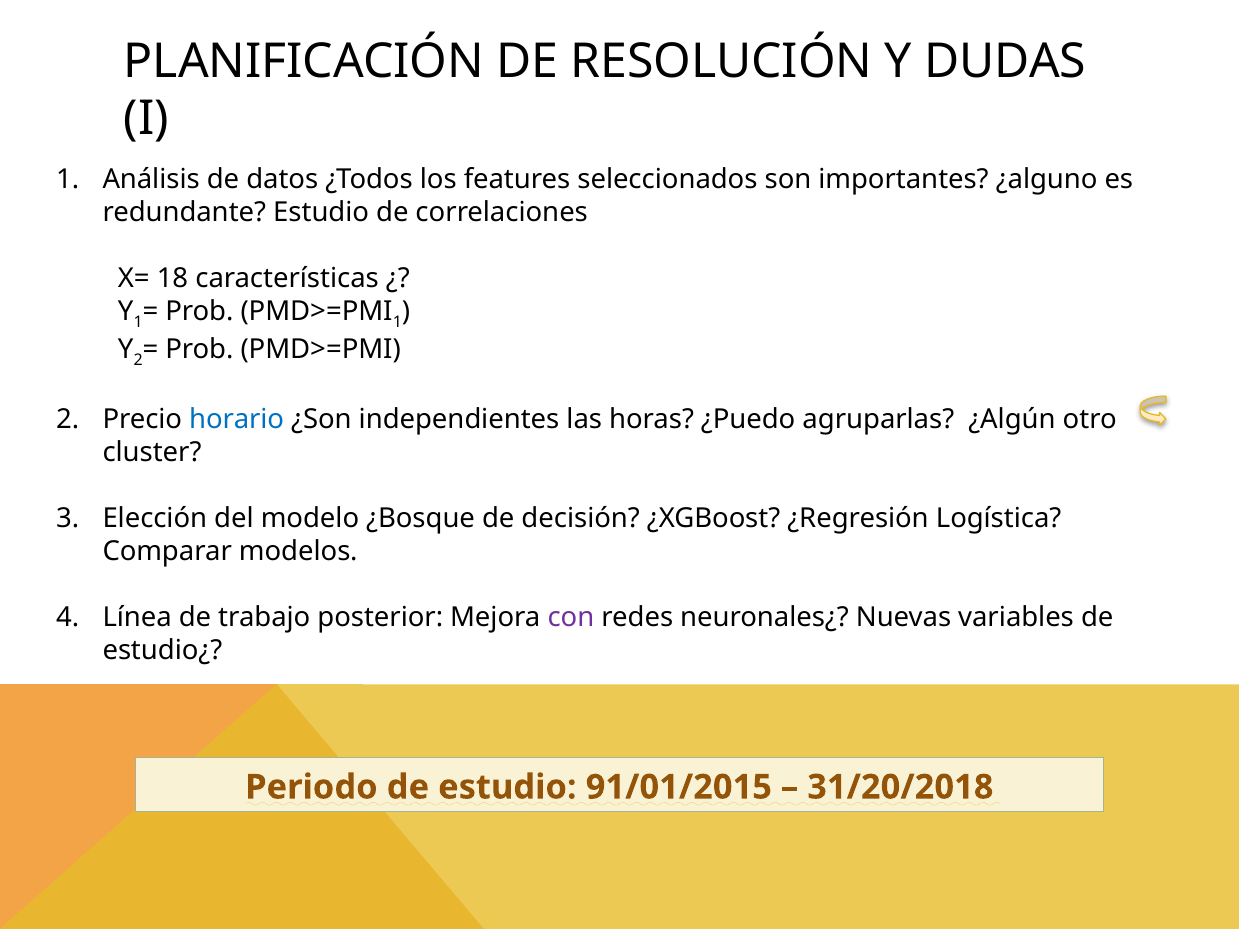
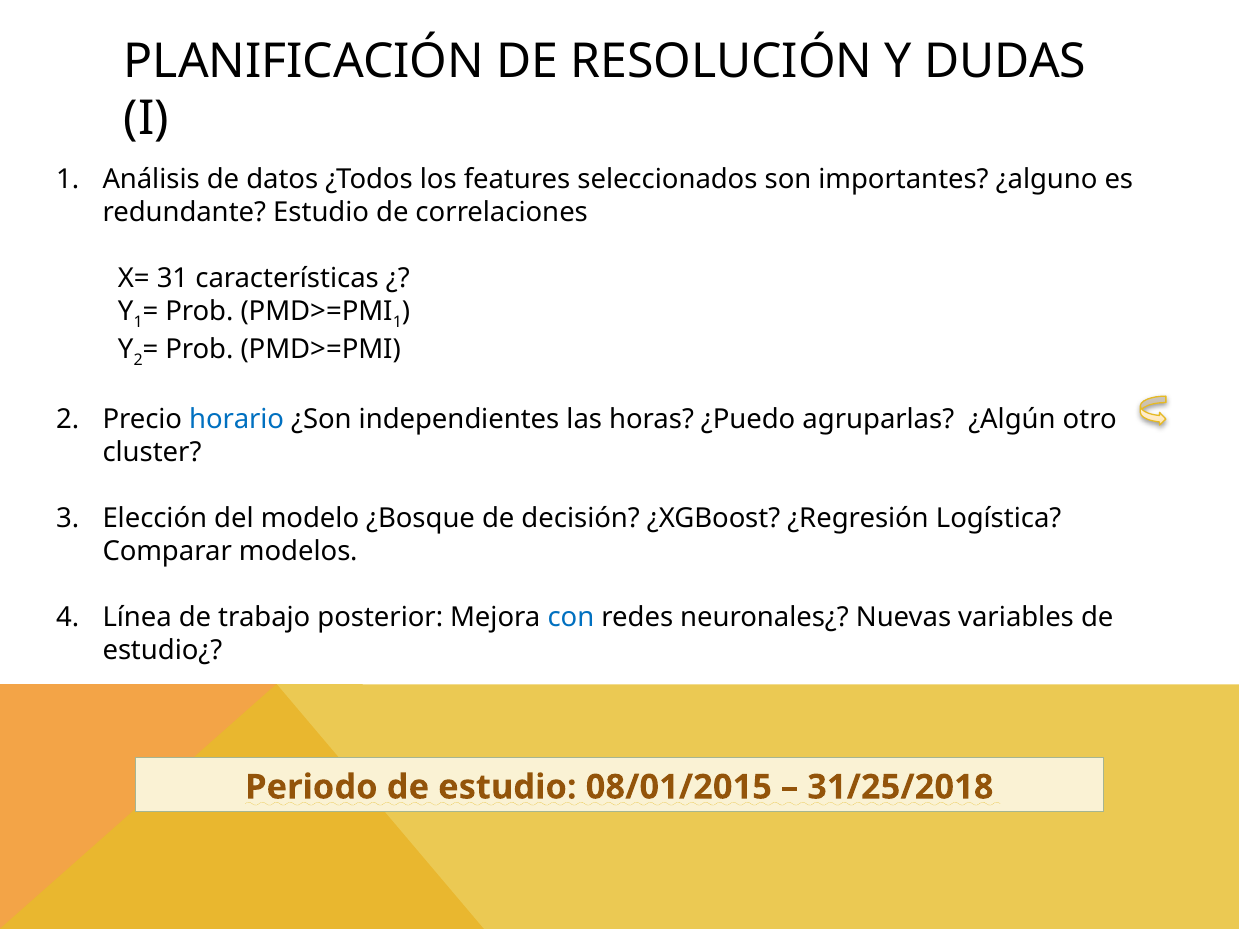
18: 18 -> 31
con colour: purple -> blue
91/01/2015: 91/01/2015 -> 08/01/2015
31/20/2018: 31/20/2018 -> 31/25/2018
